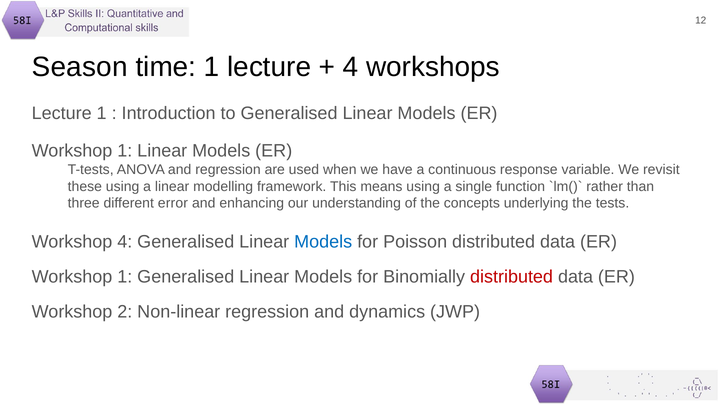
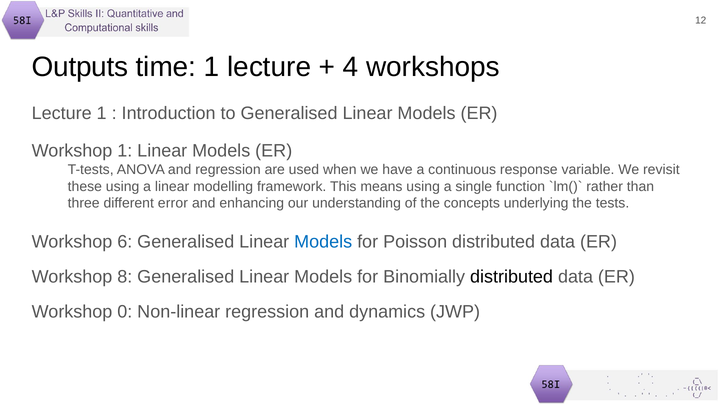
Season: Season -> Outputs
Workshop 4: 4 -> 6
1 at (125, 277): 1 -> 8
distributed at (512, 277) colour: red -> black
2: 2 -> 0
